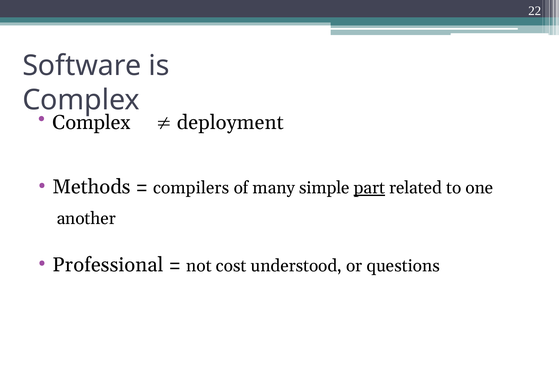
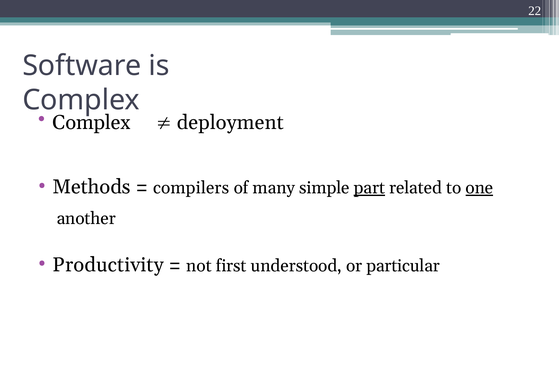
one underline: none -> present
Professional: Professional -> Productivity
cost: cost -> first
questions: questions -> particular
